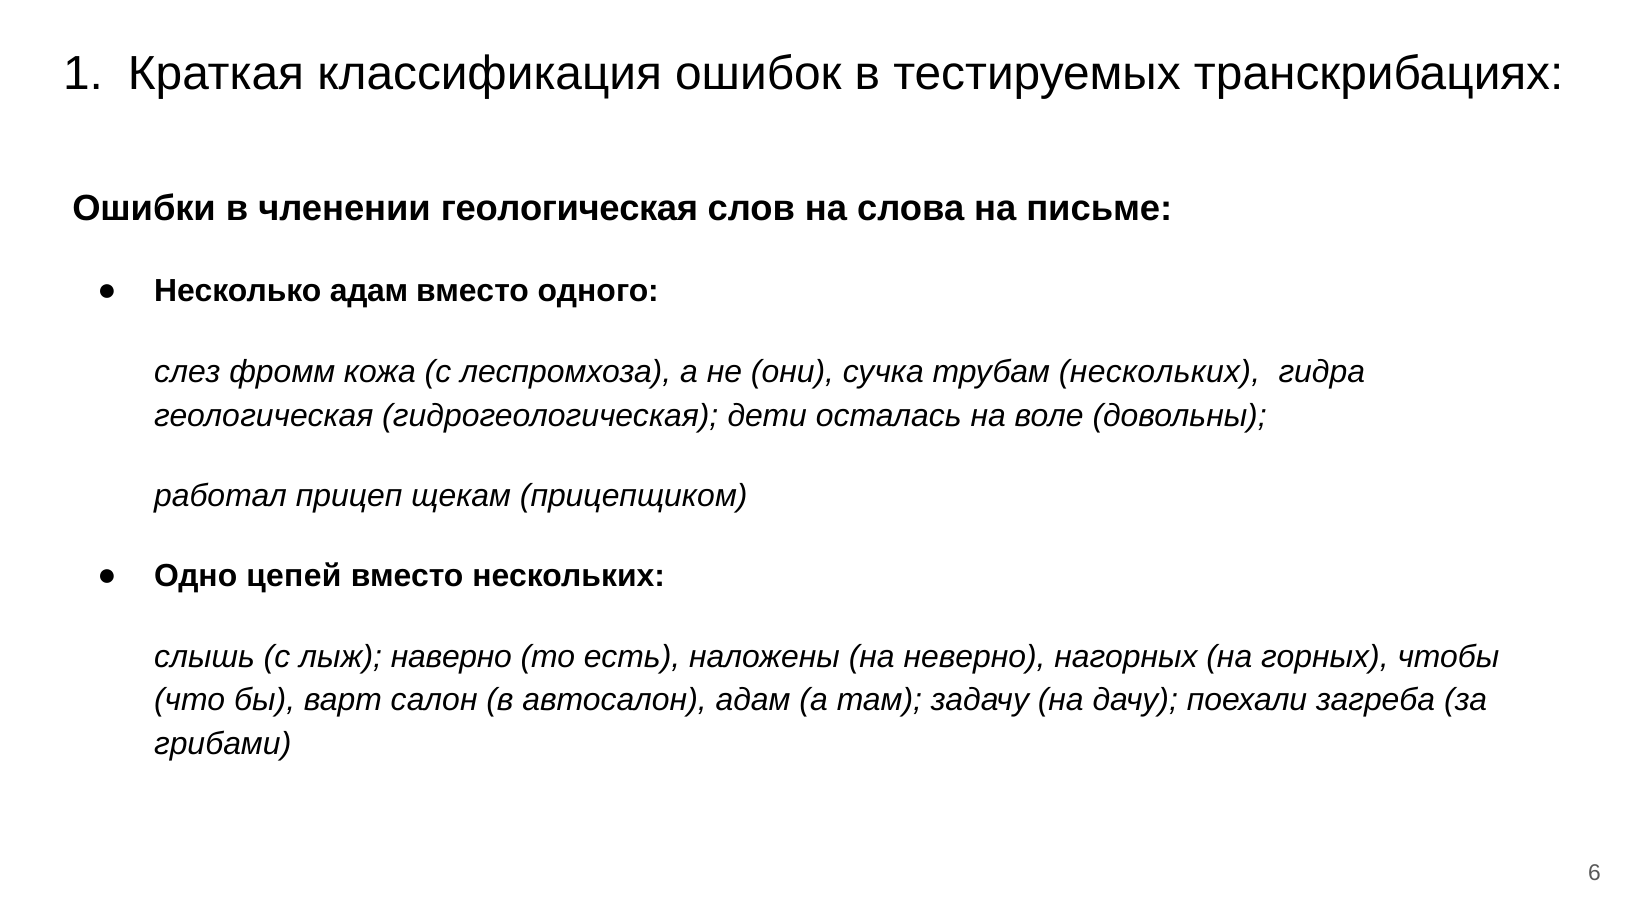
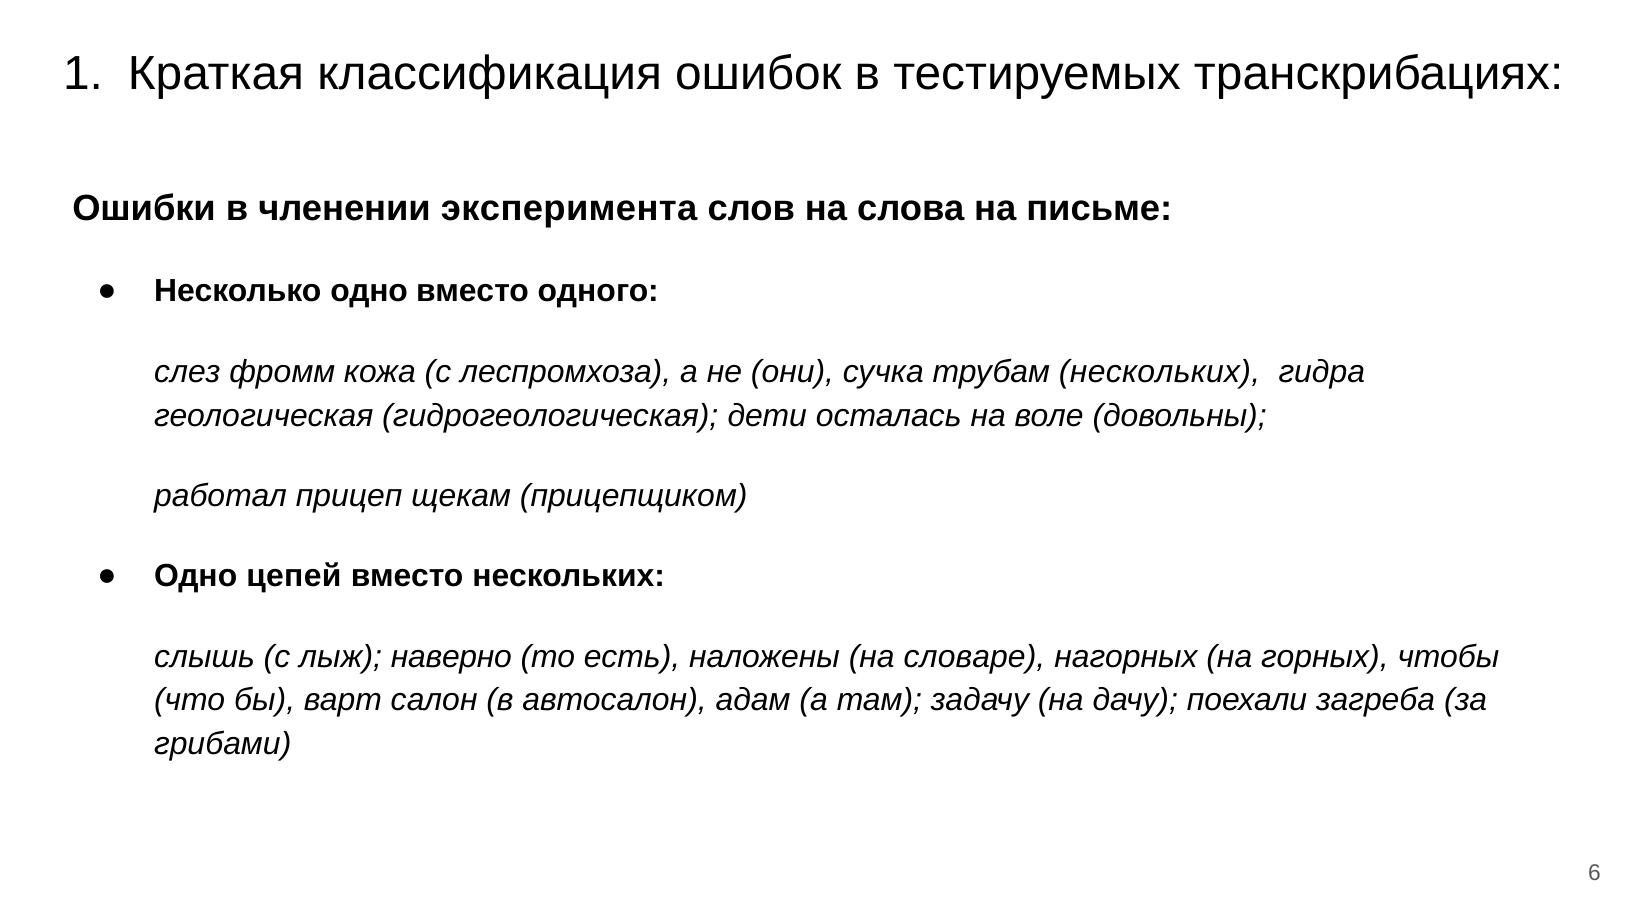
членении геологическая: геологическая -> эксперимента
Несколько адам: адам -> одно
неверно: неверно -> словаре
